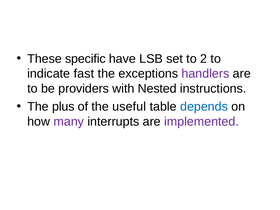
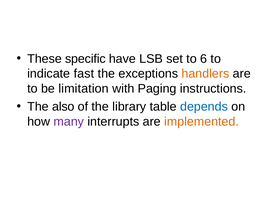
2: 2 -> 6
handlers colour: purple -> orange
providers: providers -> limitation
Nested: Nested -> Paging
plus: plus -> also
useful: useful -> library
implemented colour: purple -> orange
